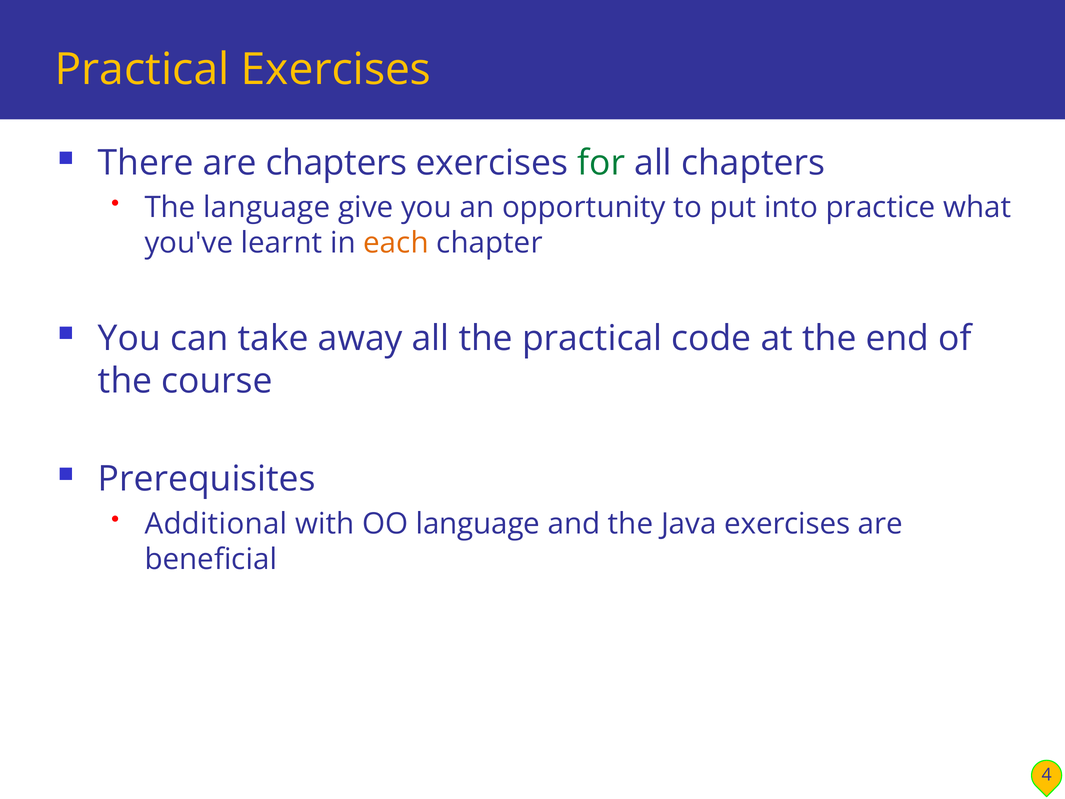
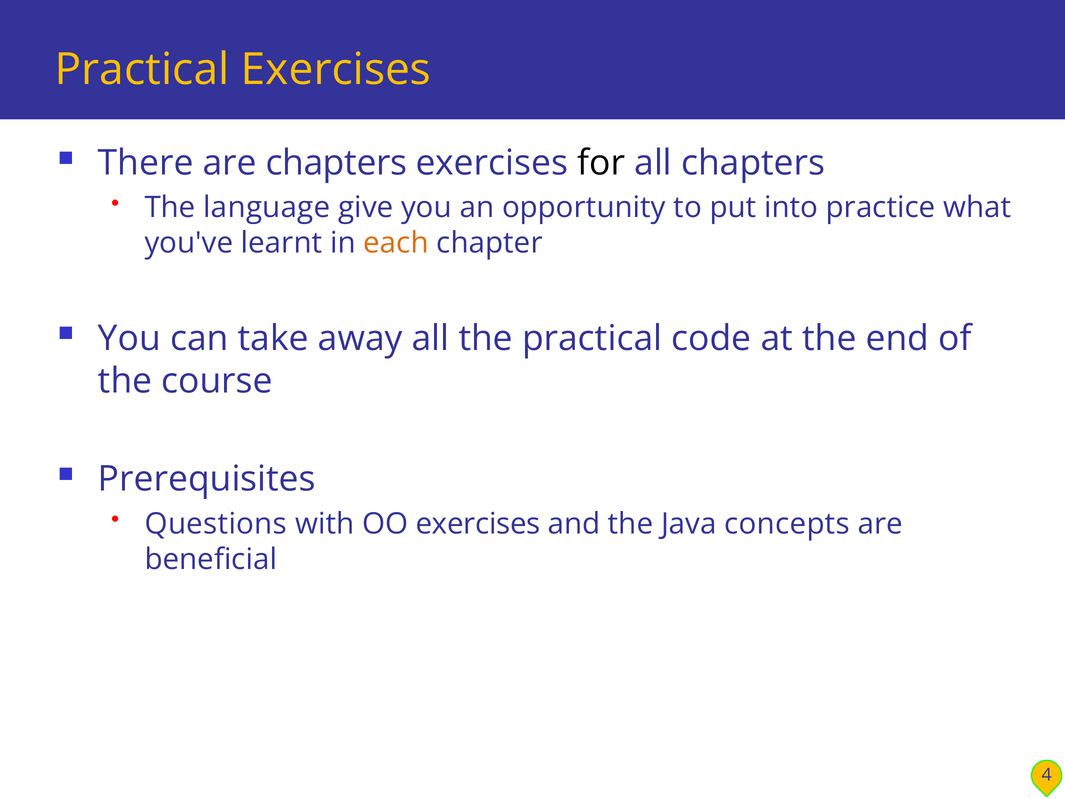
for colour: green -> black
Additional: Additional -> Questions
OO language: language -> exercises
Java exercises: exercises -> concepts
